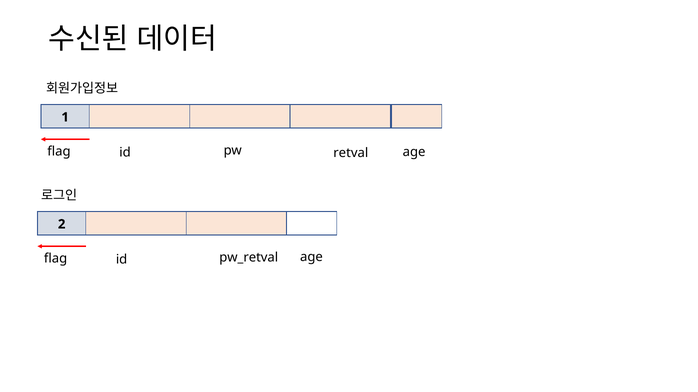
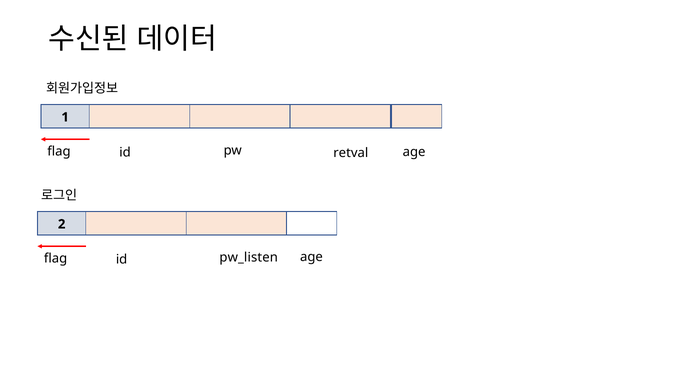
pw_retval: pw_retval -> pw_listen
